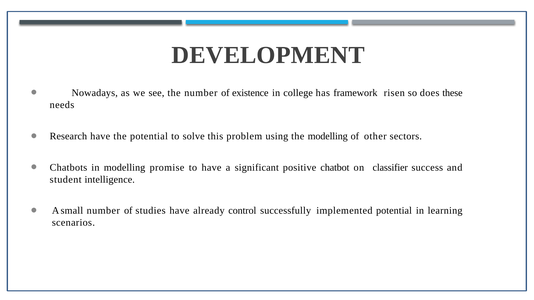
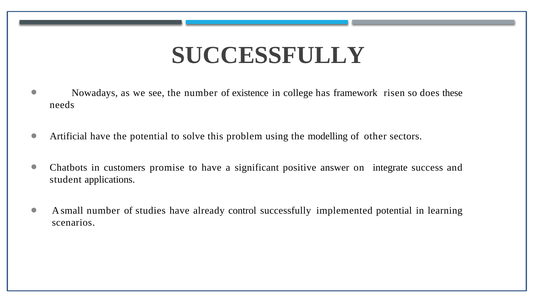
DEVELOPMENT at (268, 55): DEVELOPMENT -> SUCCESSFULLY
Research: Research -> Artificial
in modelling: modelling -> customers
chatbot: chatbot -> answer
classifier: classifier -> integrate
intelligence: intelligence -> applications
